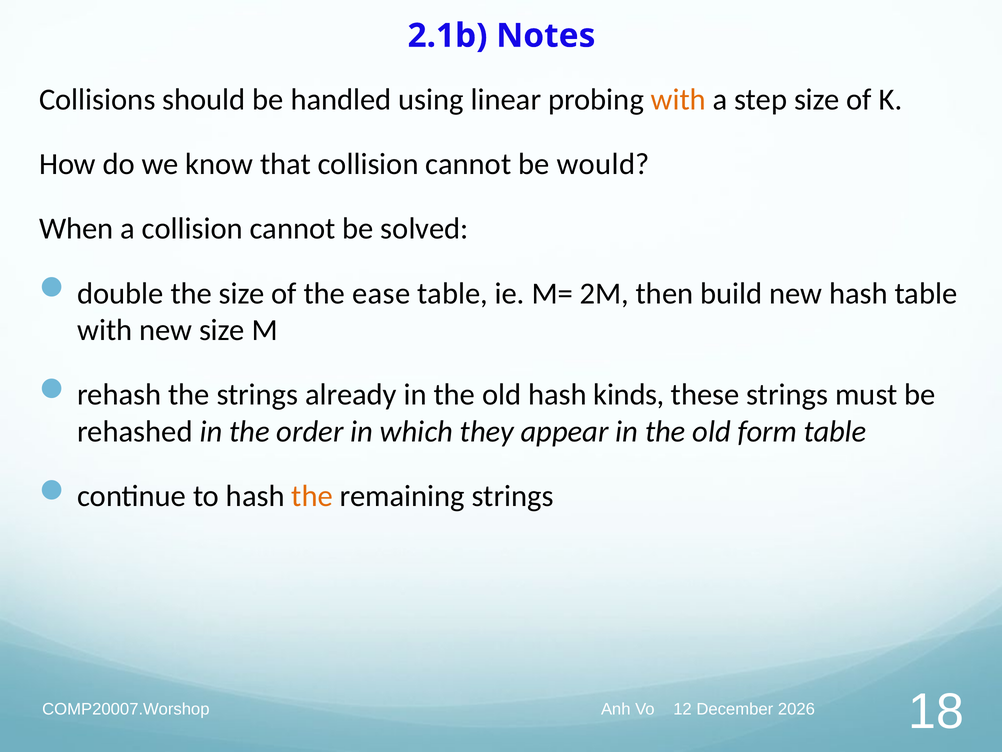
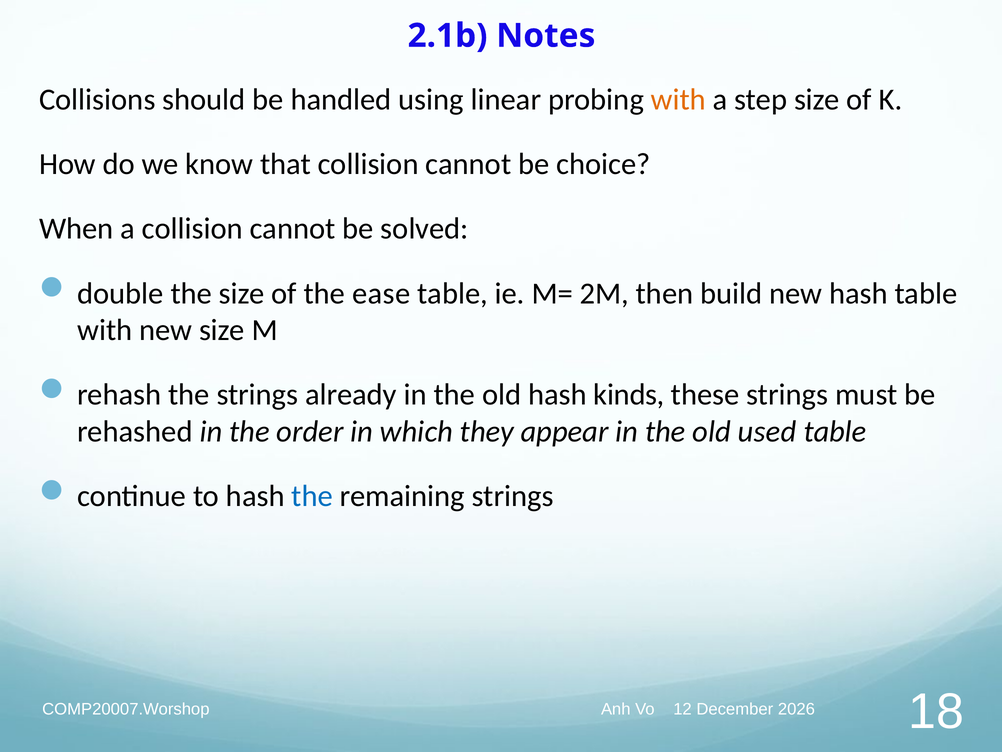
would: would -> choice
form: form -> used
the at (312, 496) colour: orange -> blue
